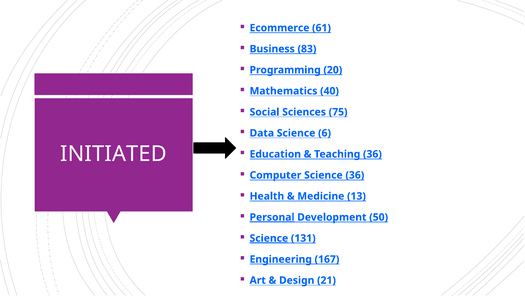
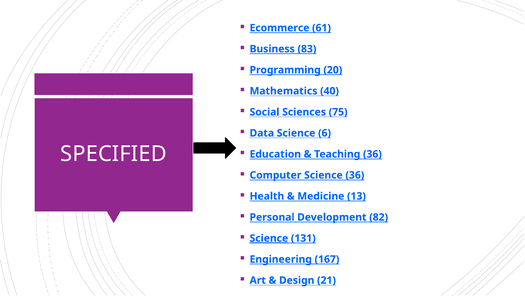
INITIATED: INITIATED -> SPECIFIED
Personal underline: present -> none
50: 50 -> 82
